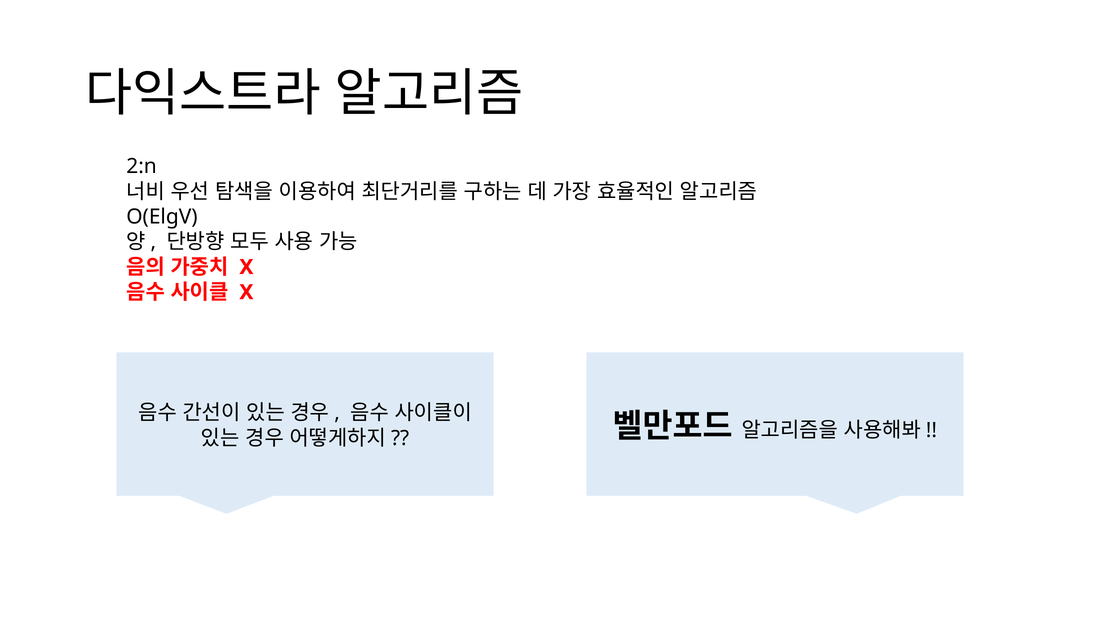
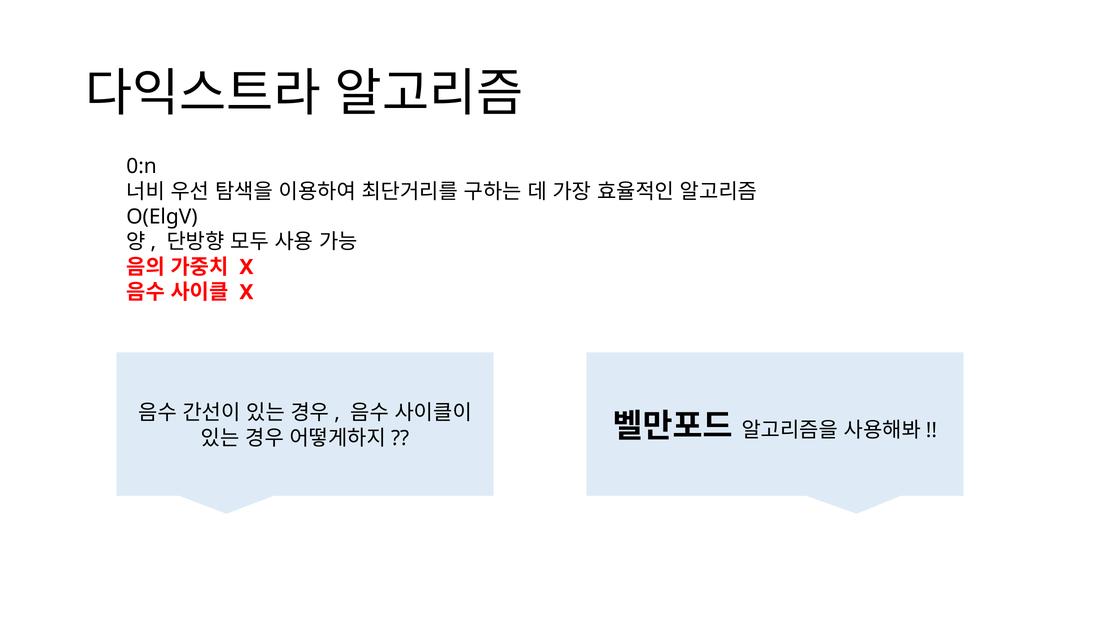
2:n: 2:n -> 0:n
